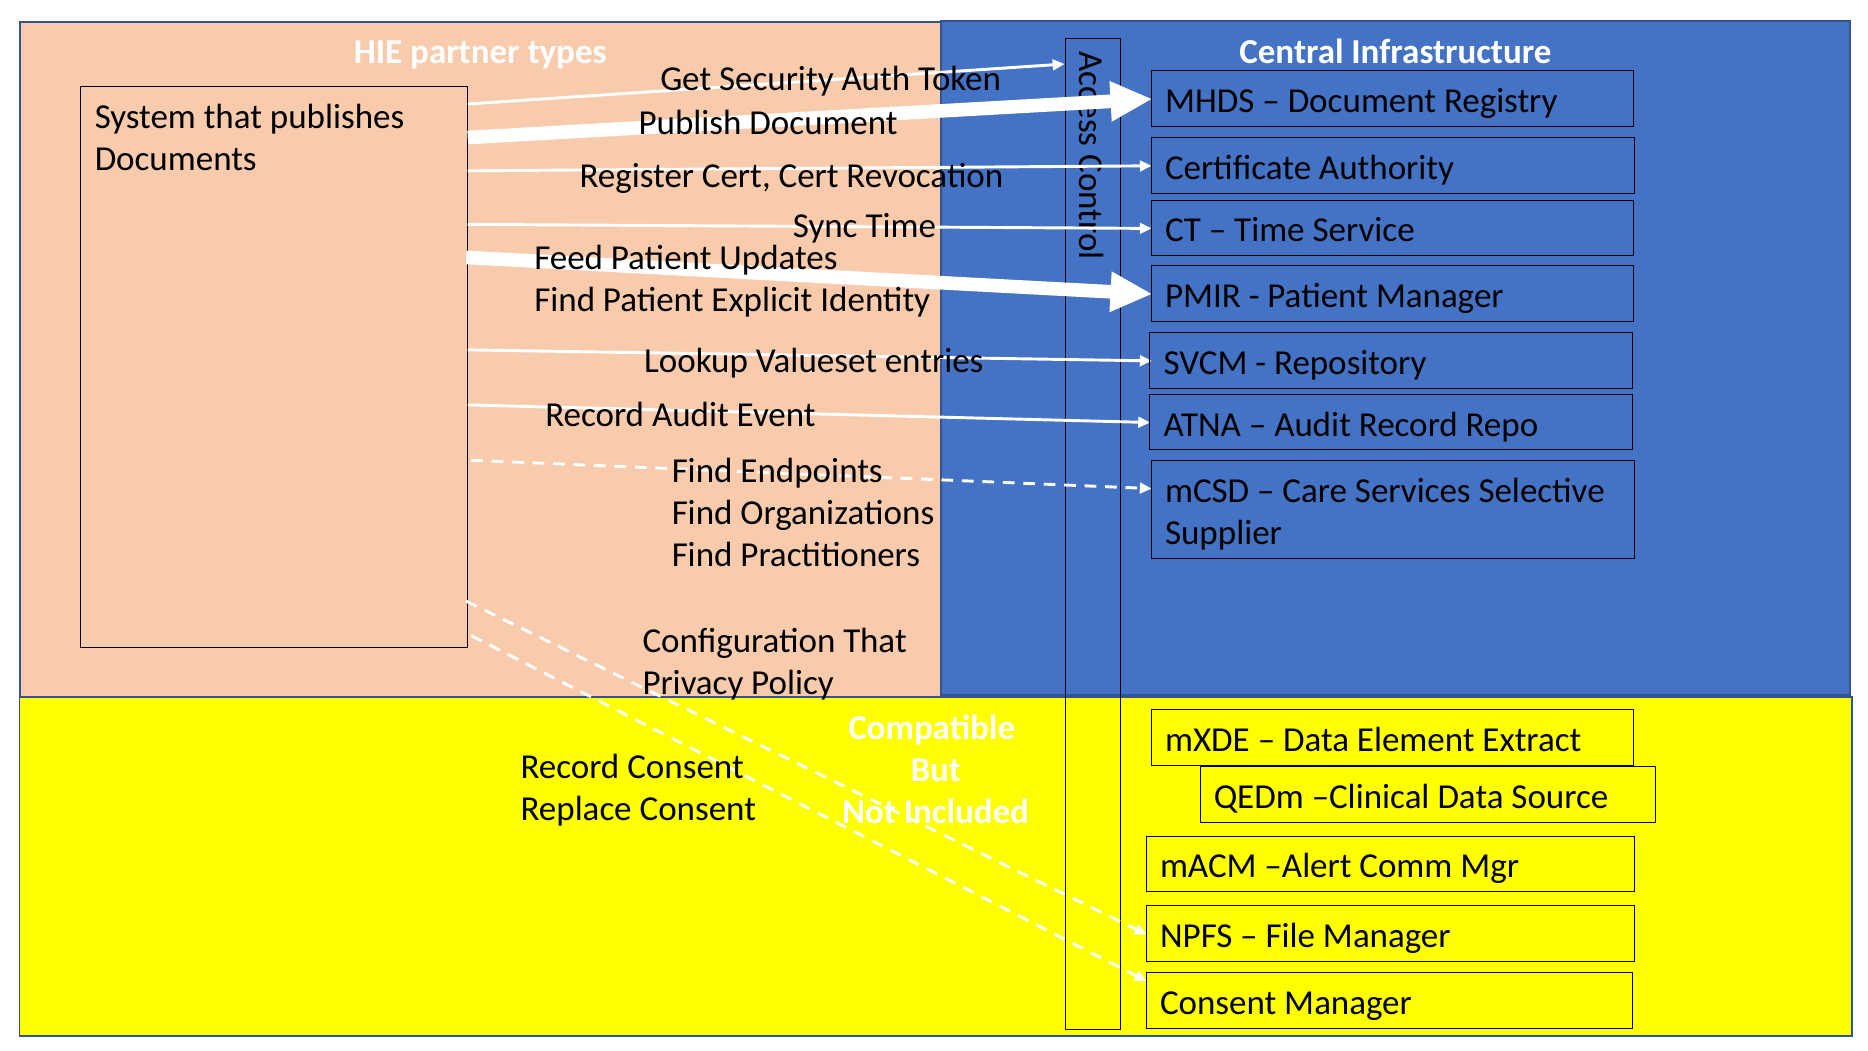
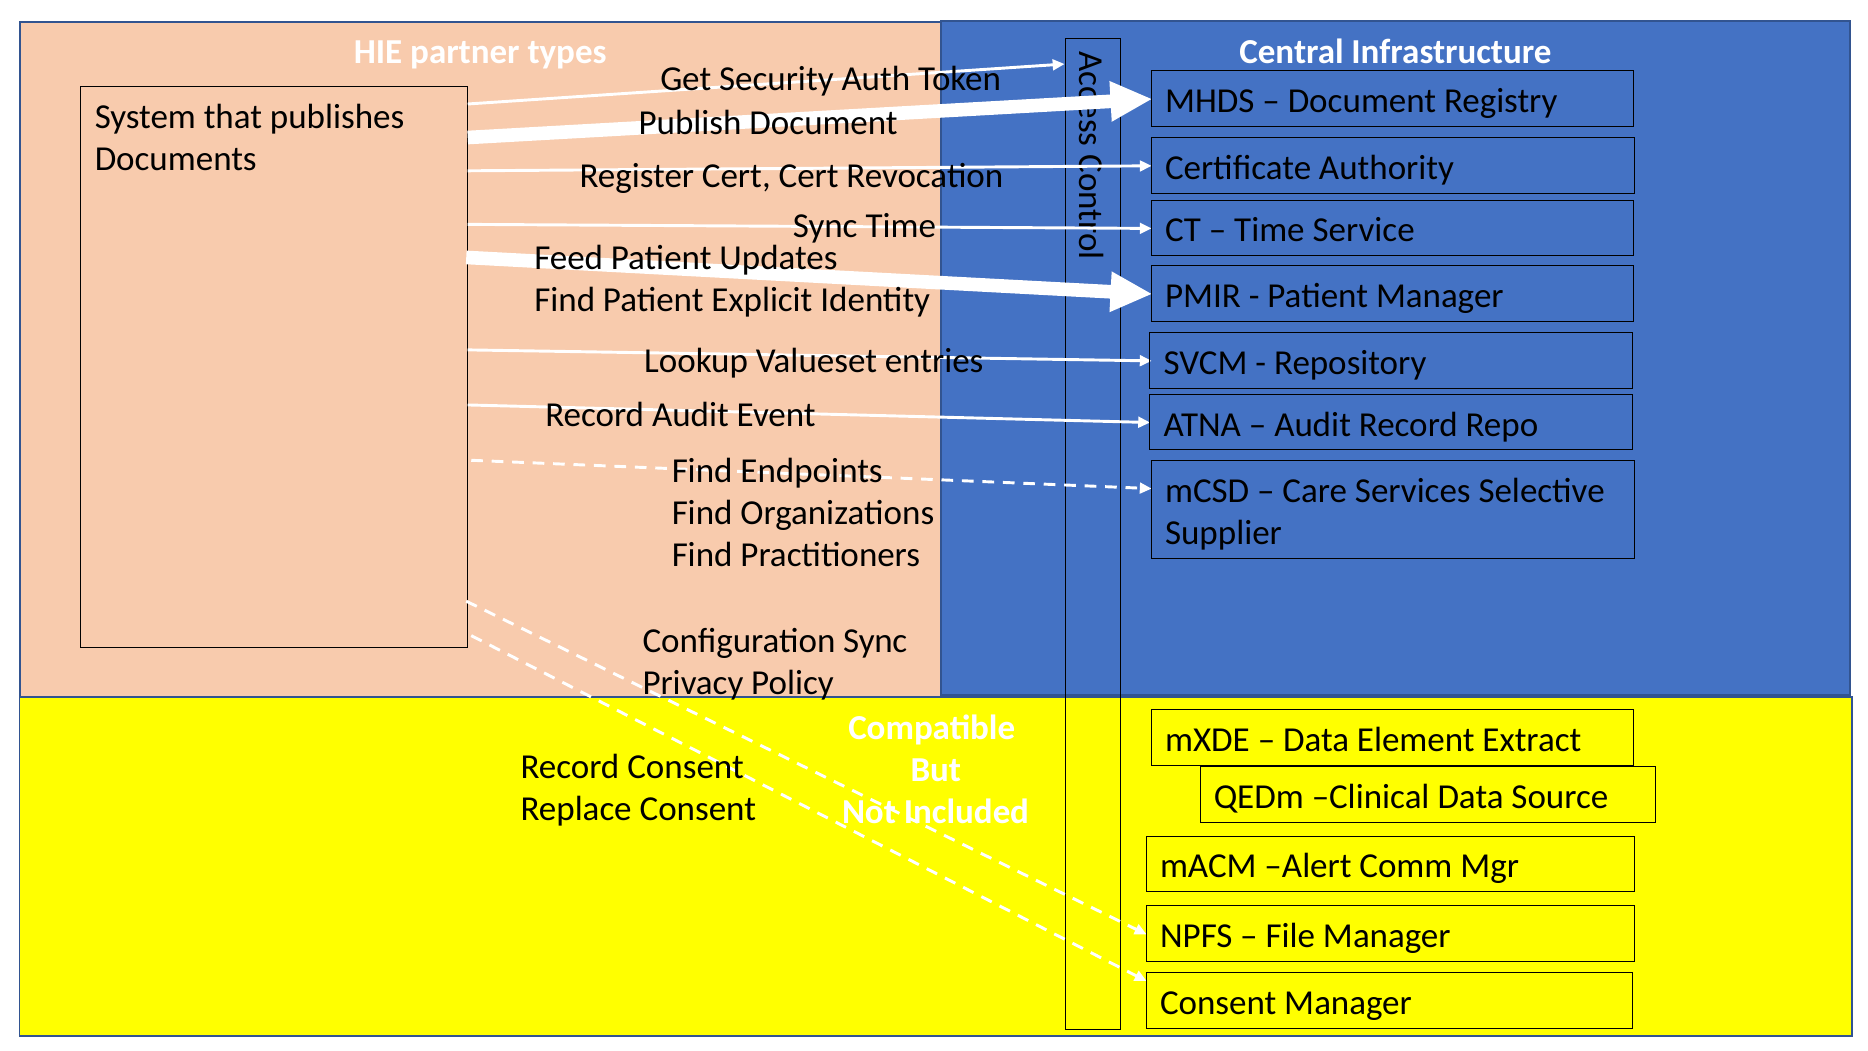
Configuration That: That -> Sync
